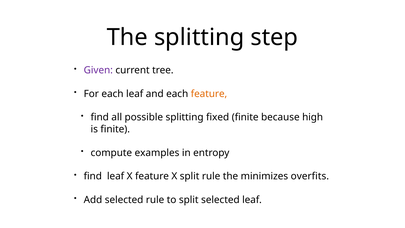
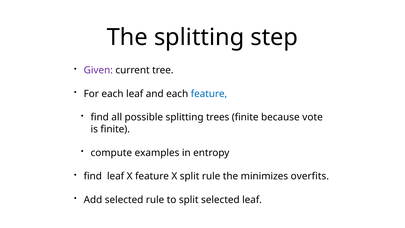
feature at (209, 94) colour: orange -> blue
fixed: fixed -> trees
high: high -> vote
